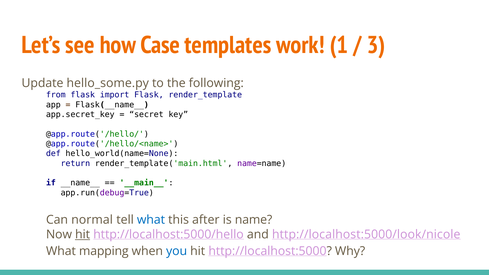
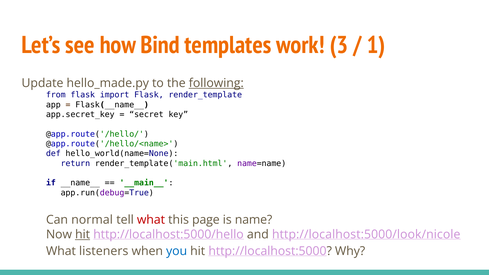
Case: Case -> Bind
1: 1 -> 3
3: 3 -> 1
hello_some.py: hello_some.py -> hello_made.py
following underline: none -> present
what at (151, 220) colour: blue -> red
after: after -> page
mapping: mapping -> listeners
